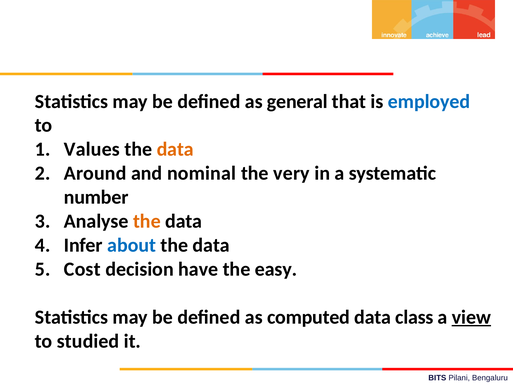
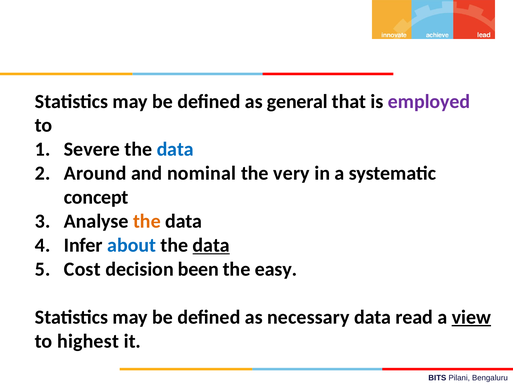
employed colour: blue -> purple
Values: Values -> Severe
data at (175, 149) colour: orange -> blue
number: number -> concept
data at (211, 245) underline: none -> present
have: have -> been
computed: computed -> necessary
class: class -> read
studied: studied -> highest
